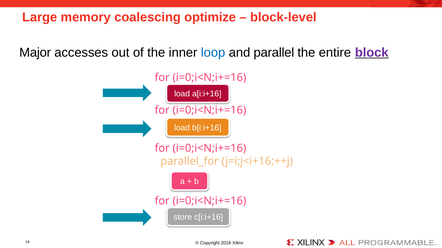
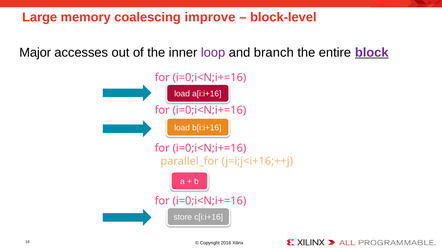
optimize: optimize -> improve
loop colour: blue -> purple
parallel: parallel -> branch
